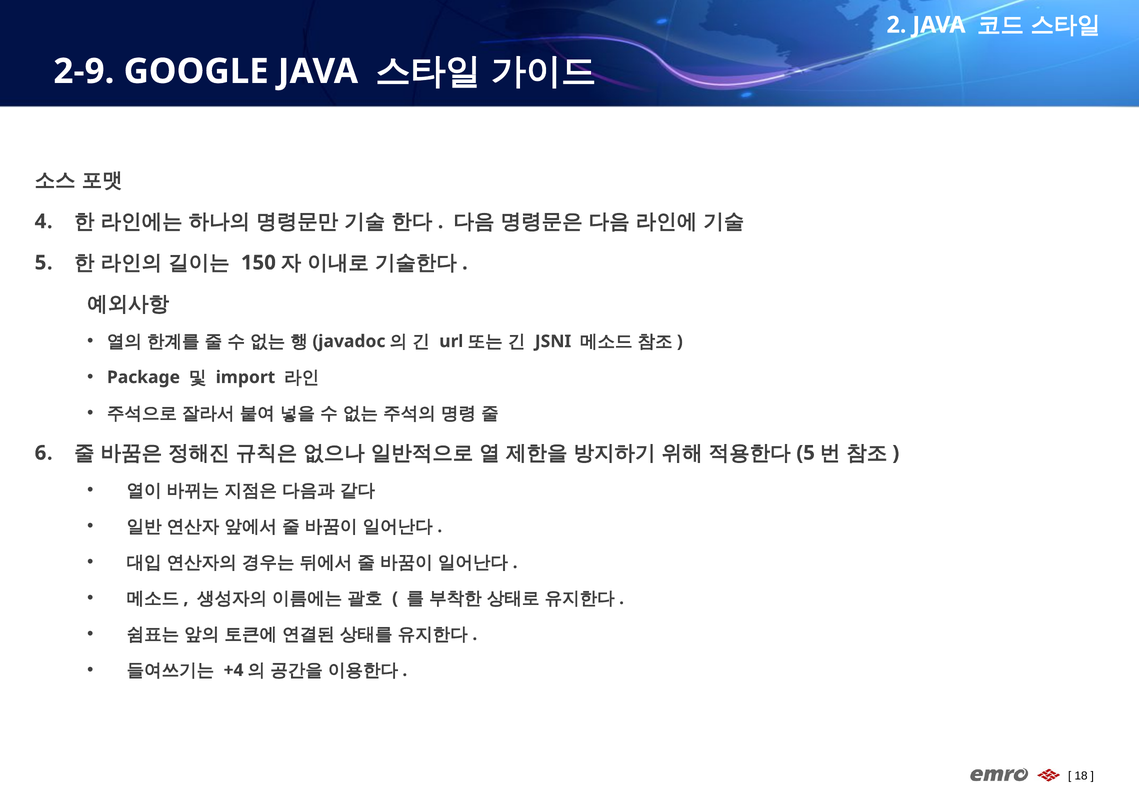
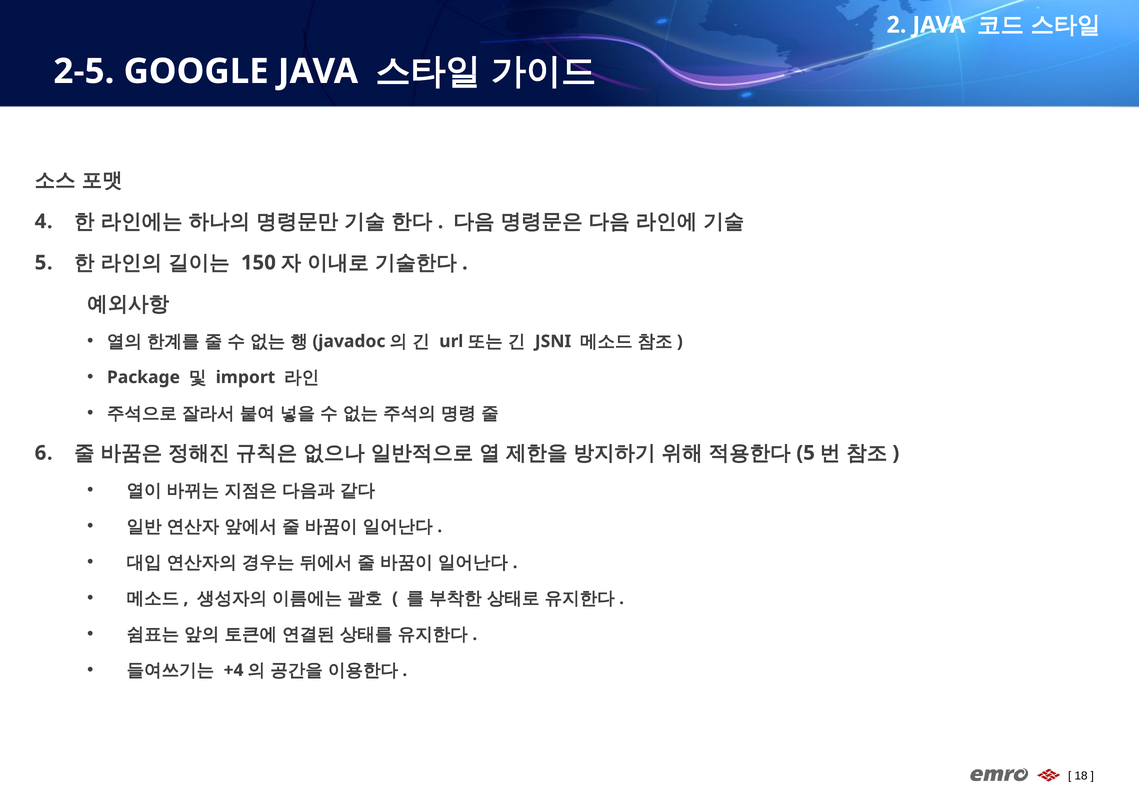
2-9: 2-9 -> 2-5
